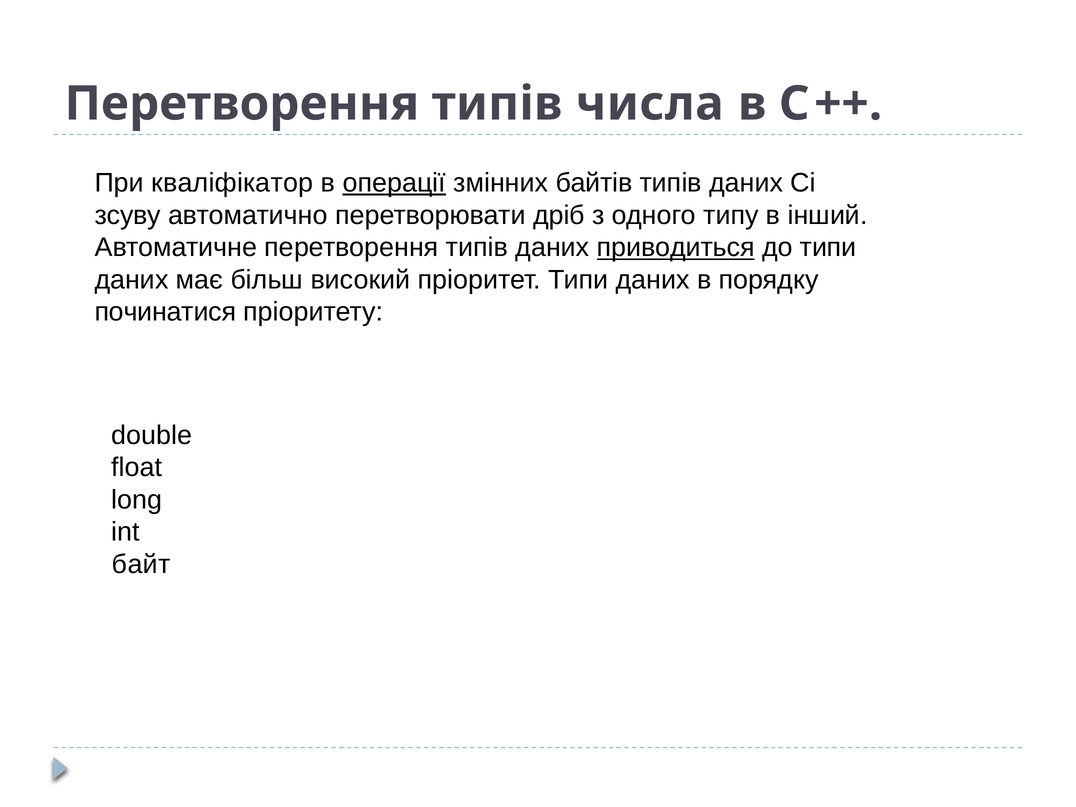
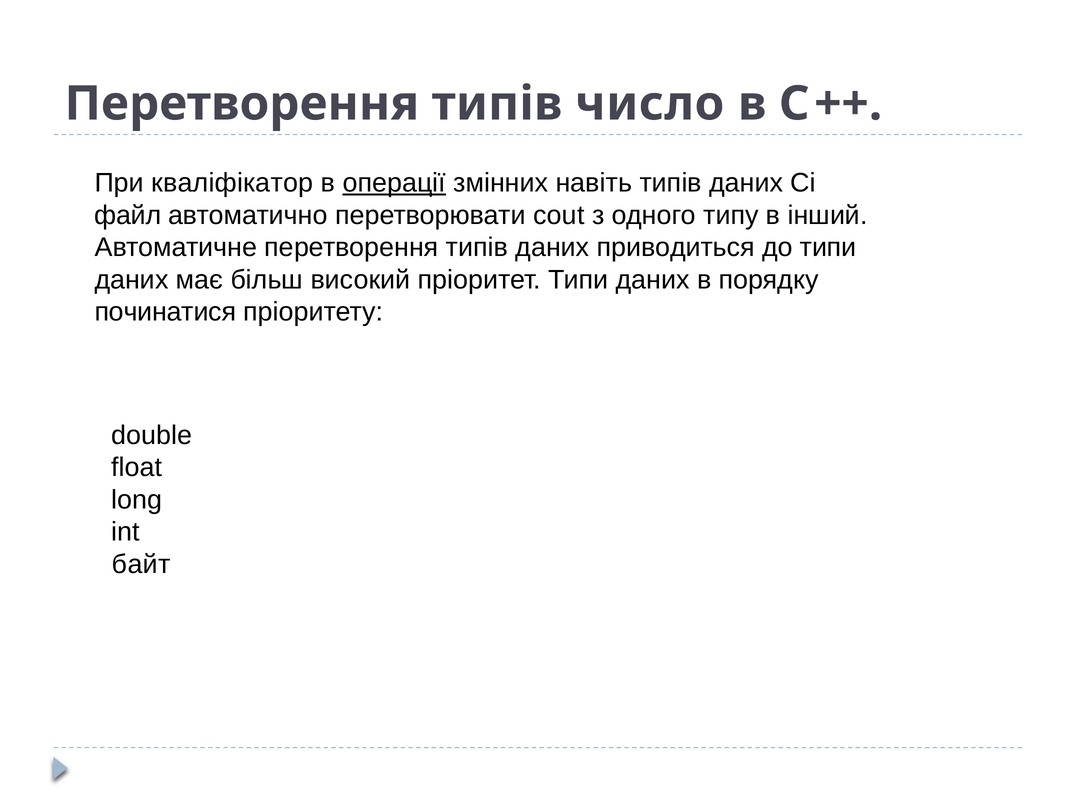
числа: числа -> число
байтів: байтів -> навіть
зсуву: зсуву -> файл
дріб: дріб -> cout
приводиться underline: present -> none
